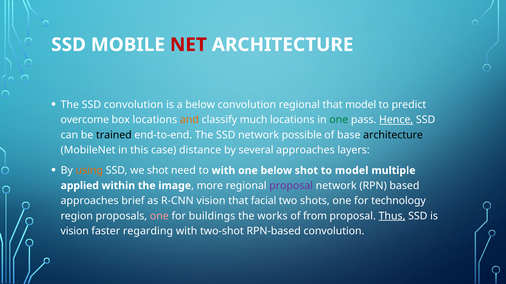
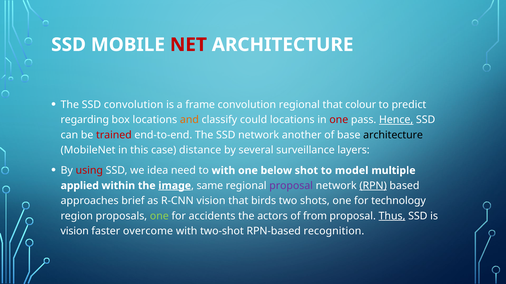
a below: below -> frame
that model: model -> colour
overcome: overcome -> regarding
much: much -> could
one at (339, 120) colour: green -> red
trained colour: black -> red
possible: possible -> another
several approaches: approaches -> surveillance
using colour: orange -> red
we shot: shot -> idea
image underline: none -> present
more: more -> same
RPN underline: none -> present
facial: facial -> birds
one at (159, 216) colour: pink -> light green
buildings: buildings -> accidents
works: works -> actors
regarding: regarding -> overcome
RPN-based convolution: convolution -> recognition
